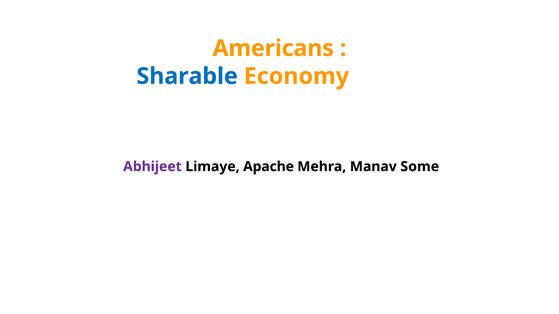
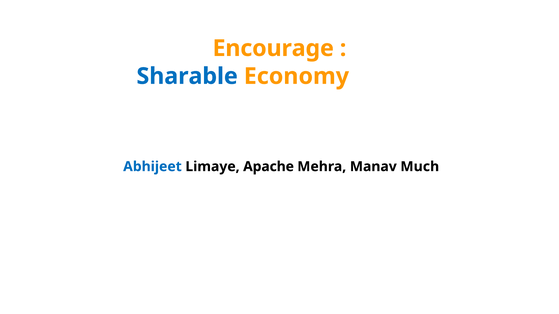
Americans: Americans -> Encourage
Abhijeet colour: purple -> blue
Some: Some -> Much
